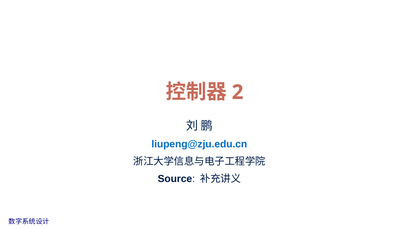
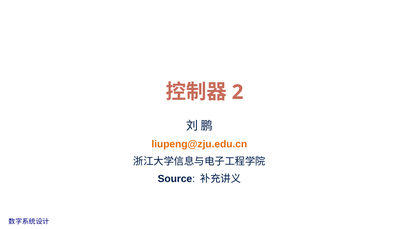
liupeng@zju.edu.cn colour: blue -> orange
